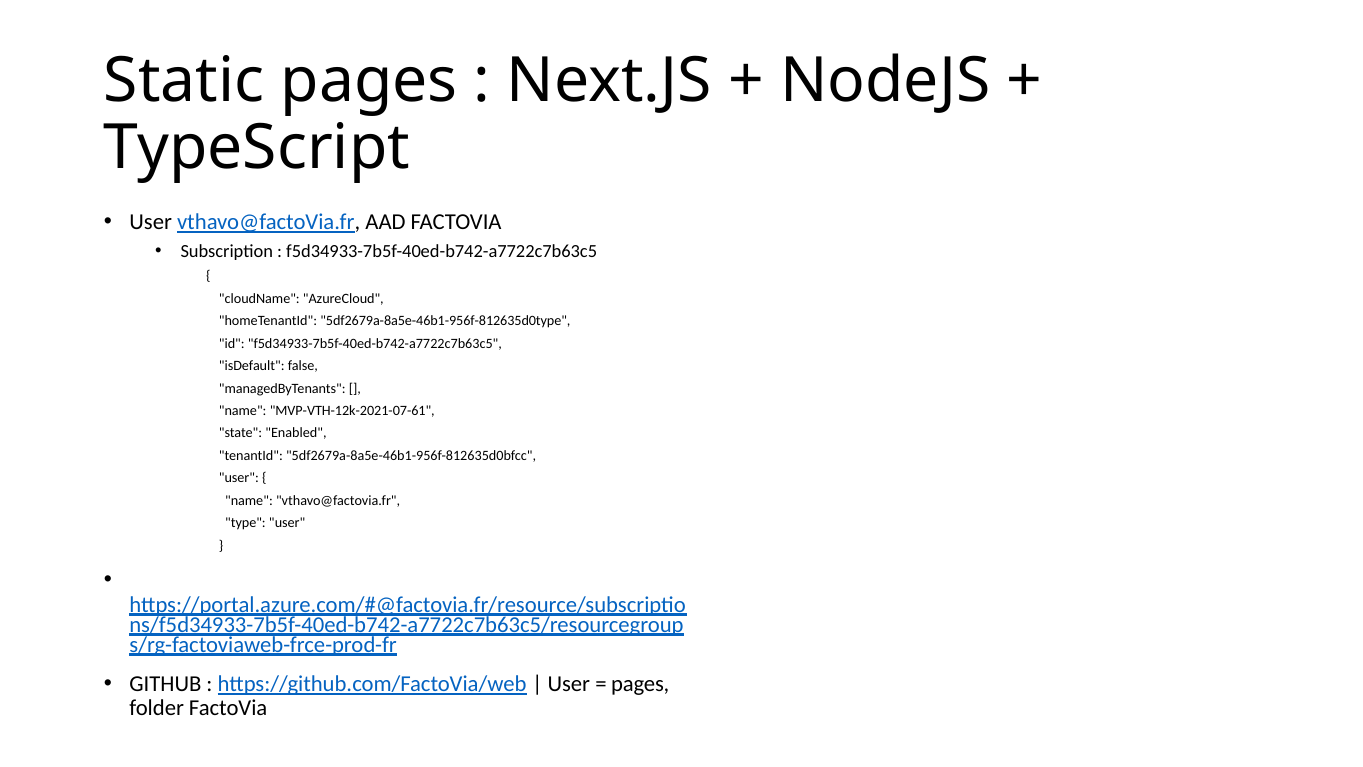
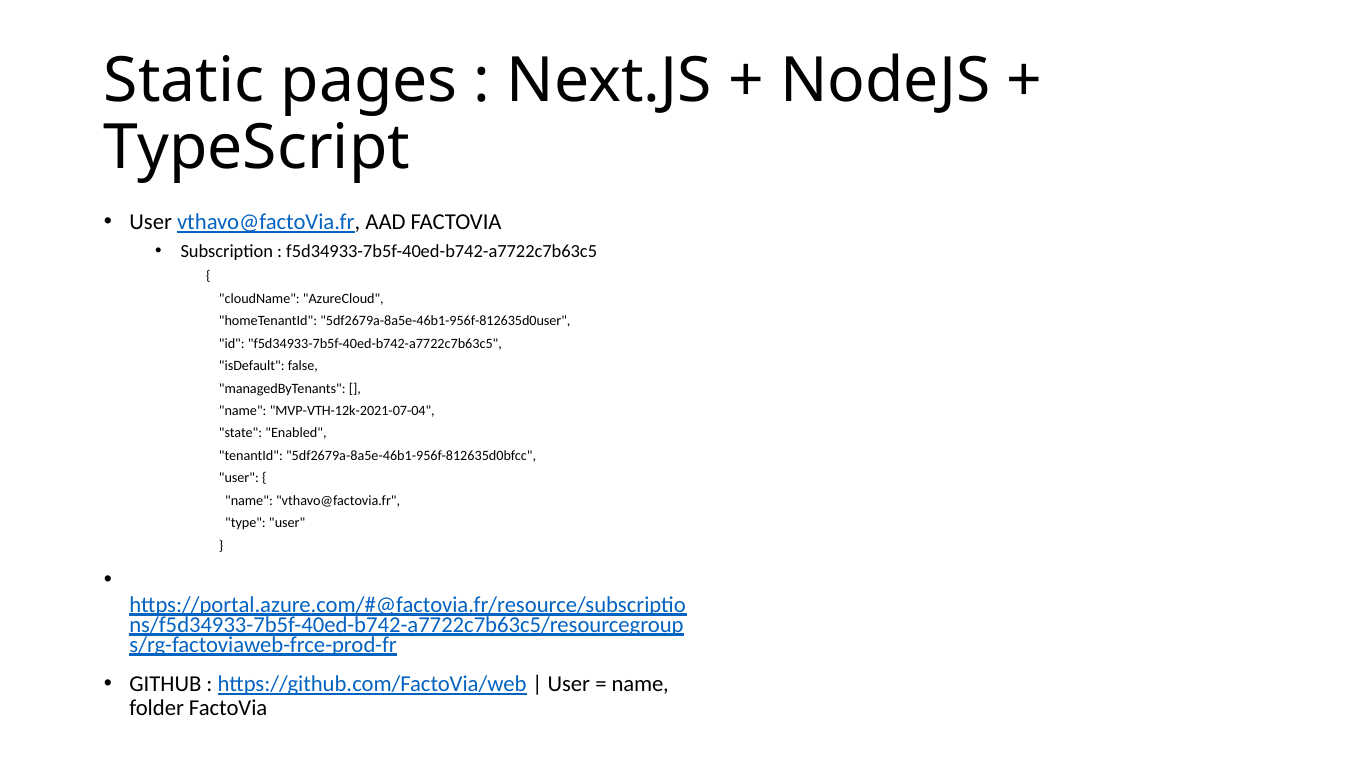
5df2679a-8a5e-46b1-956f-812635d0type: 5df2679a-8a5e-46b1-956f-812635d0type -> 5df2679a-8a5e-46b1-956f-812635d0user
MVP-VTH-12k-2021-07-61: MVP-VTH-12k-2021-07-61 -> MVP-VTH-12k-2021-07-04
pages at (640, 684): pages -> name
